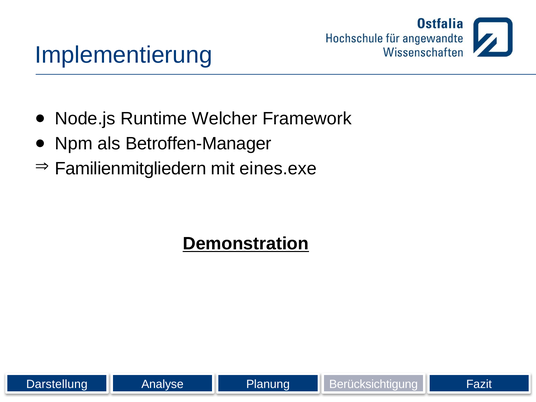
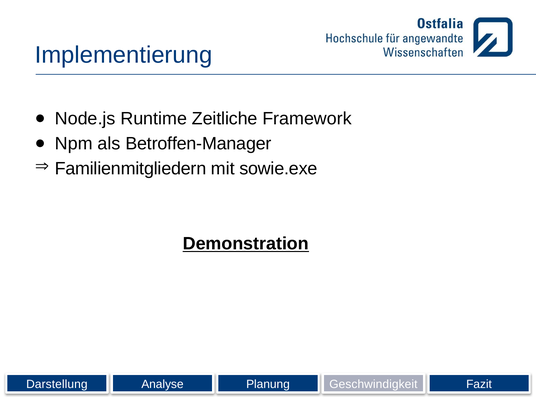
Welcher: Welcher -> Zeitliche
eines.exe: eines.exe -> sowie.exe
Berücksichtigung: Berücksichtigung -> Geschwindigkeit
